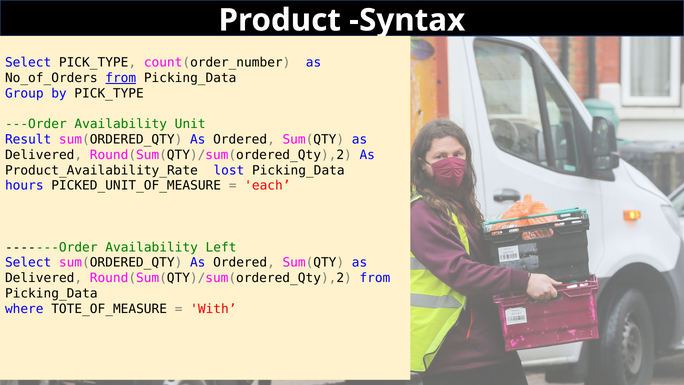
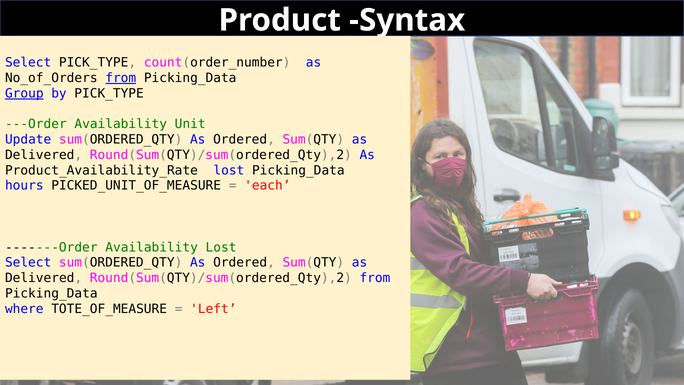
Group underline: none -> present
Result: Result -> Update
Availability Left: Left -> Lost
With: With -> Left
